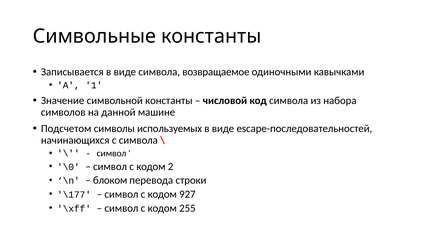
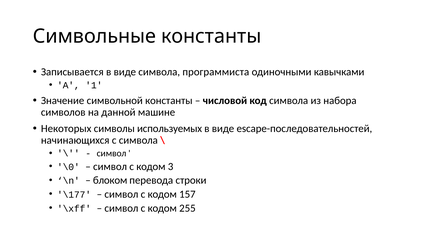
возвращаемое: возвращаемое -> программиста
Подсчетом: Подсчетом -> Некоторых
2: 2 -> 3
927: 927 -> 157
